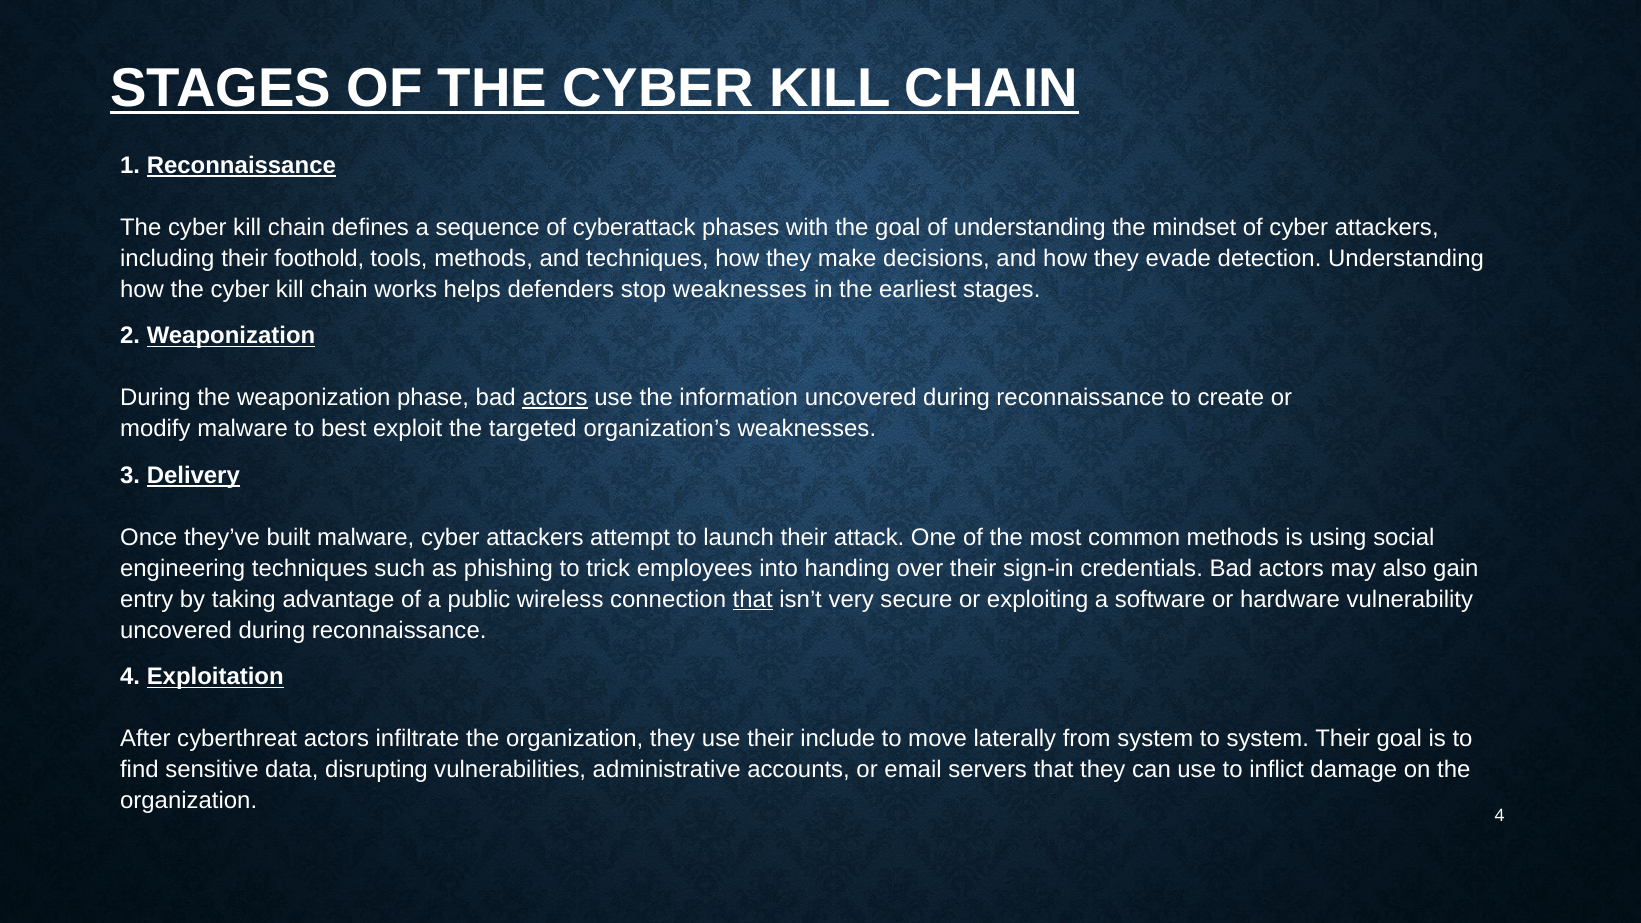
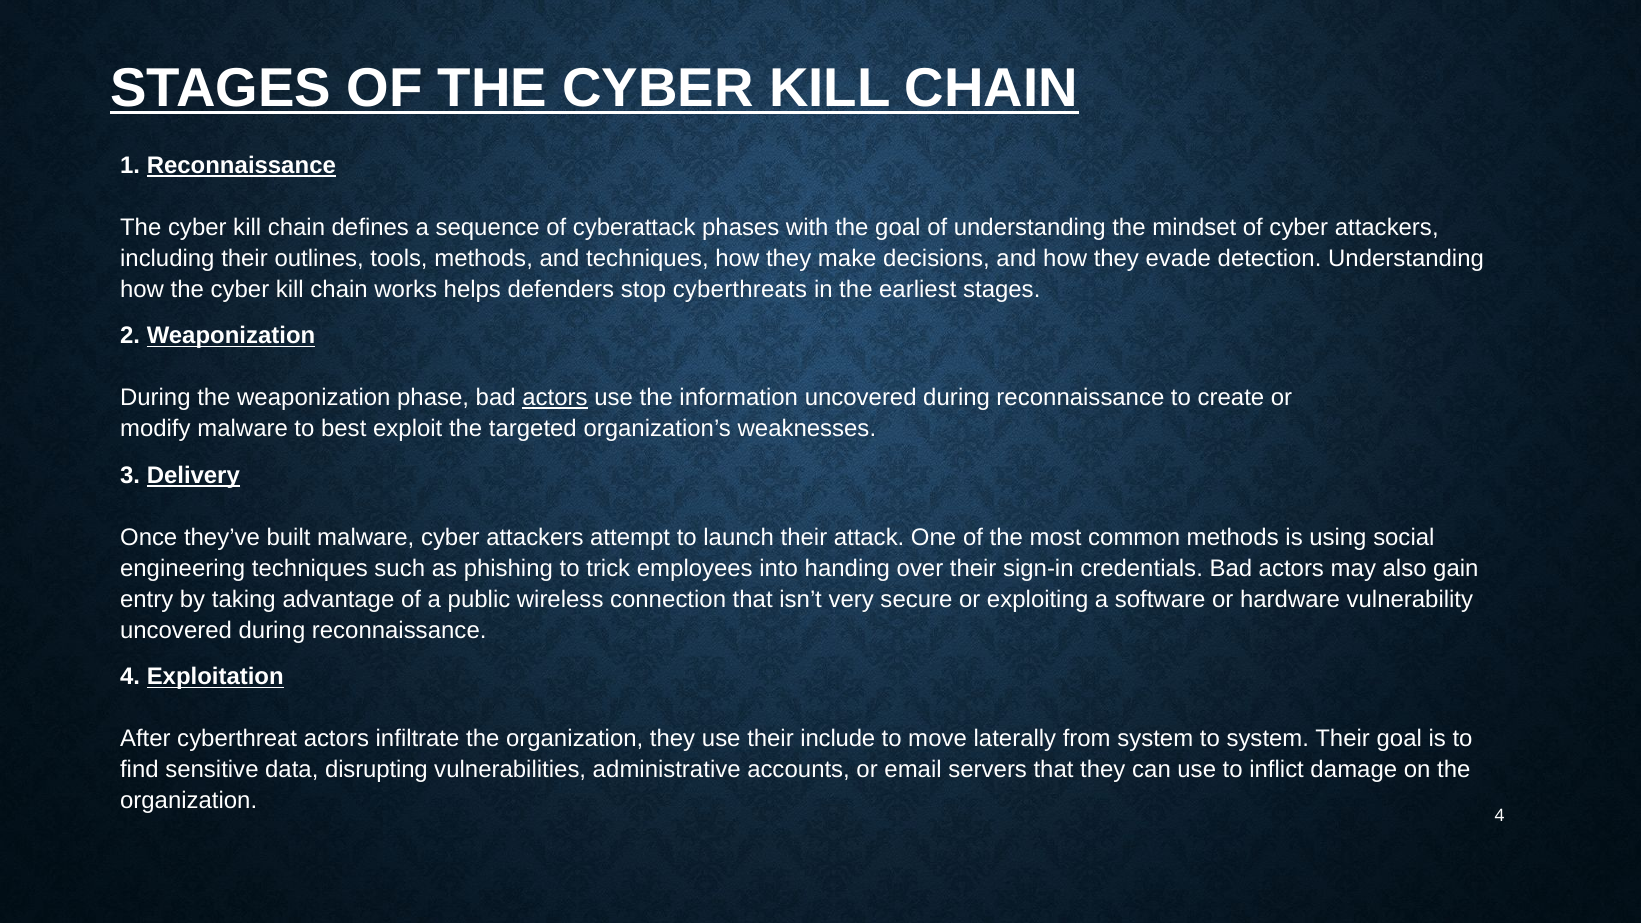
foothold: foothold -> outlines
stop weaknesses: weaknesses -> cyberthreats
that at (753, 599) underline: present -> none
